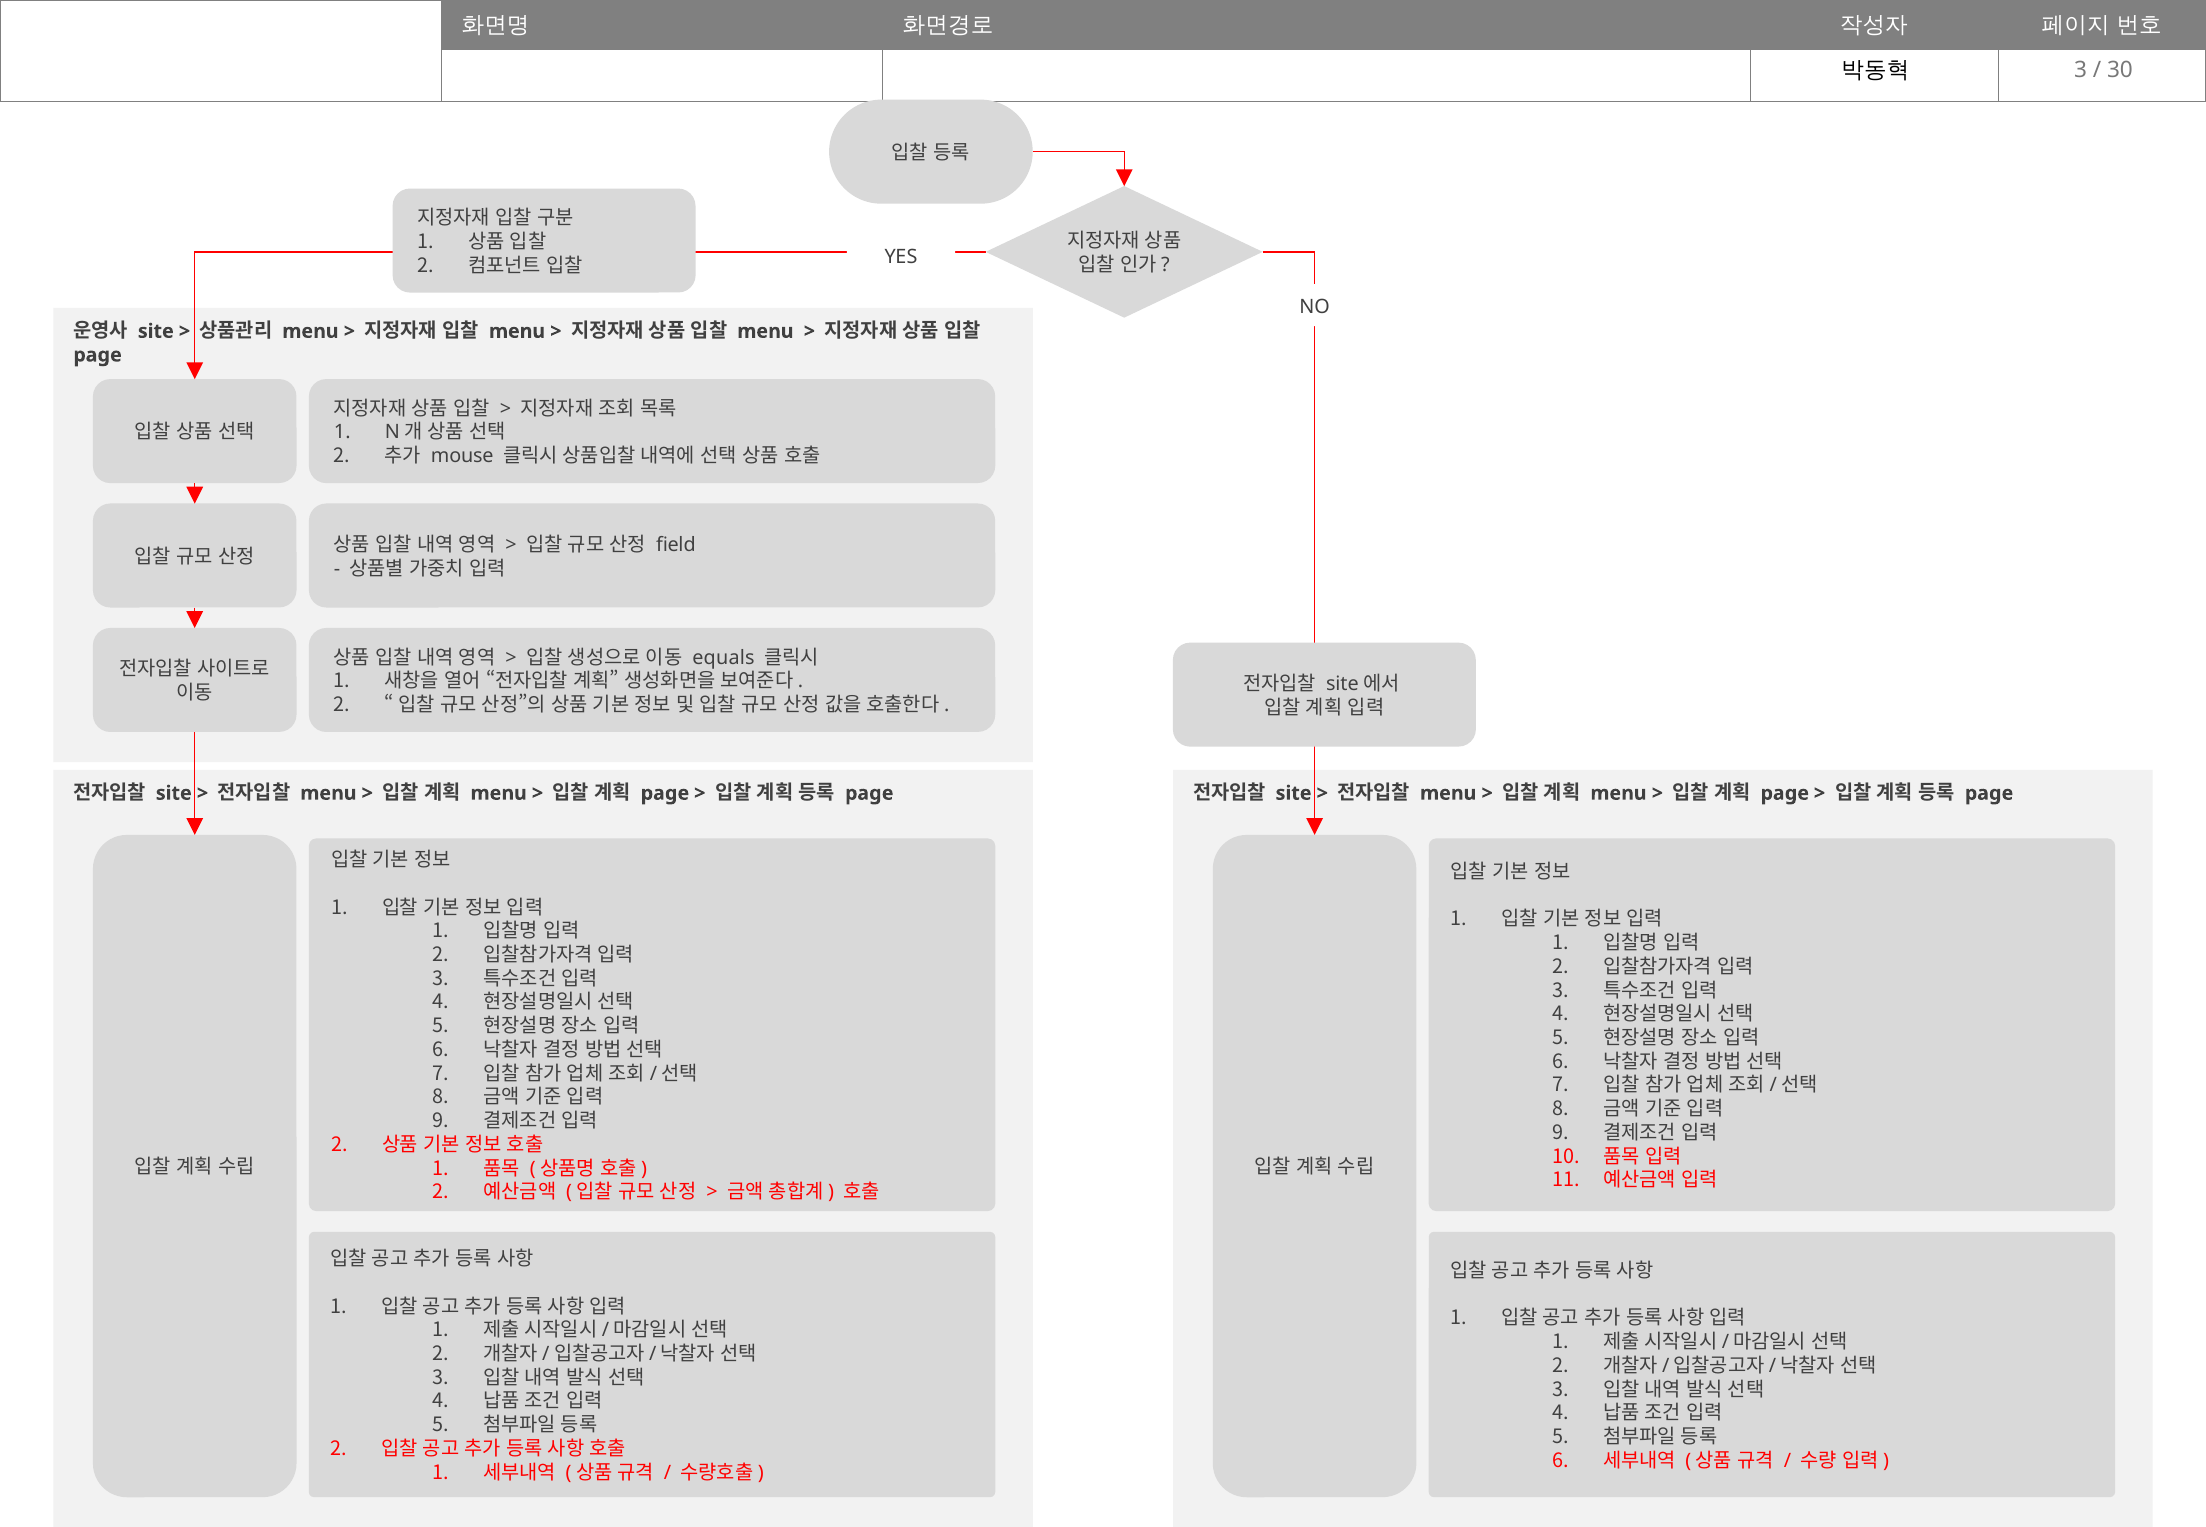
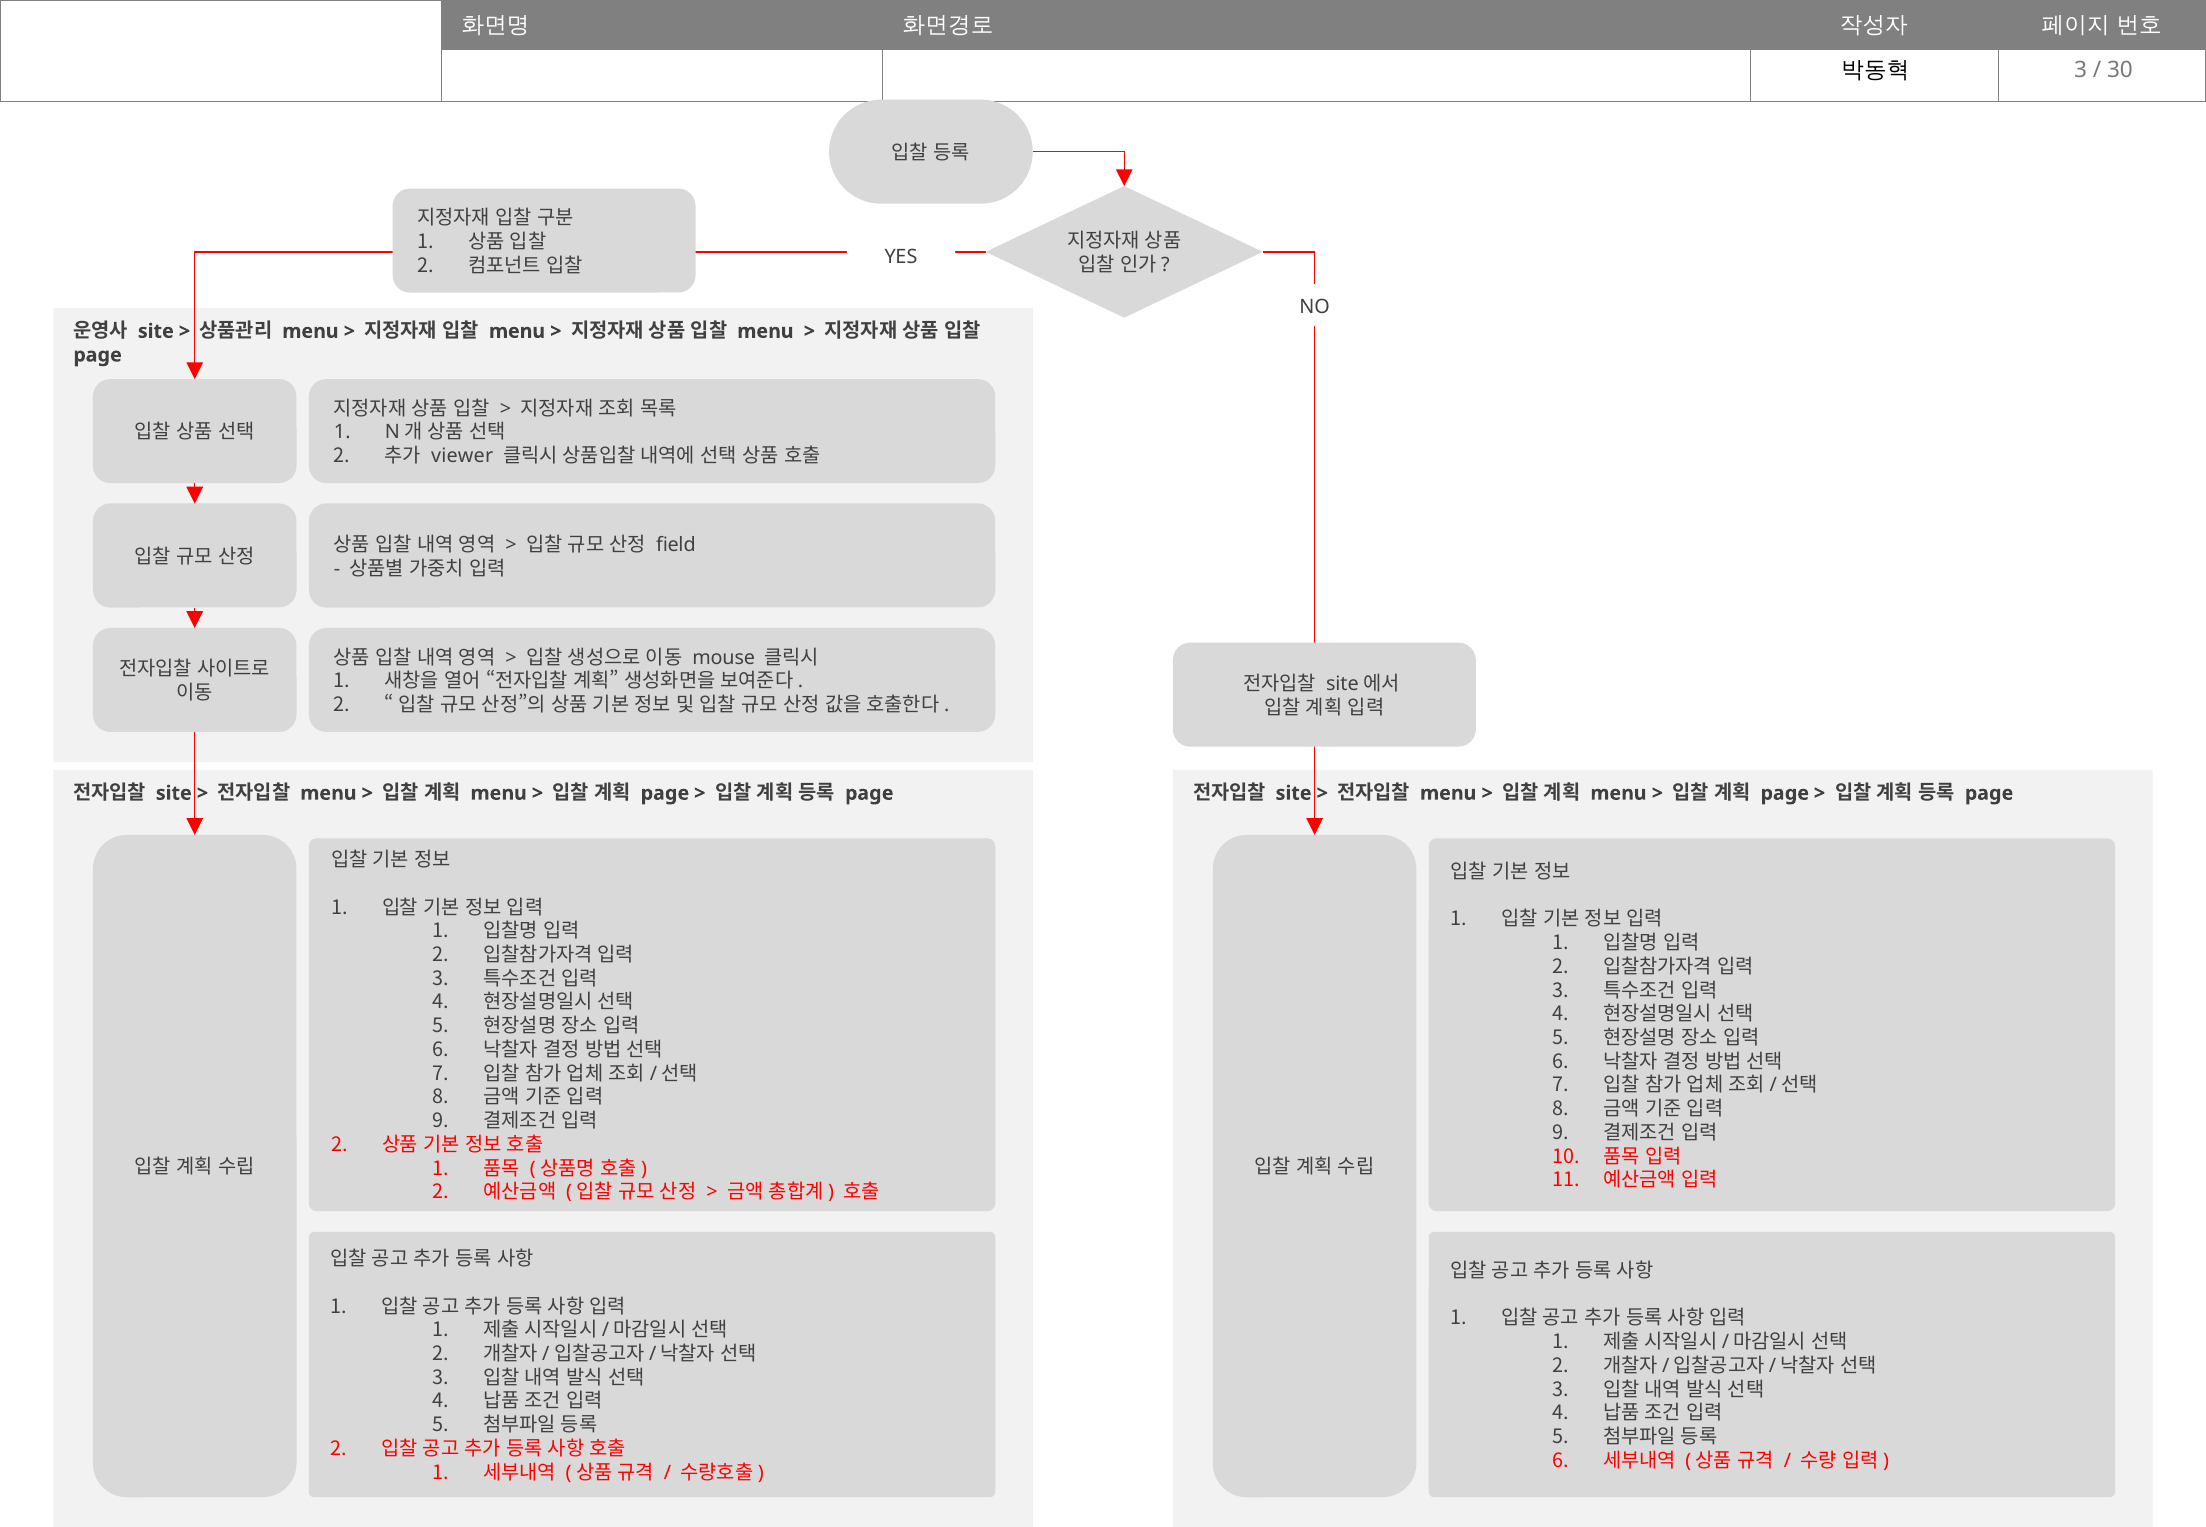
mouse: mouse -> viewer
equals: equals -> mouse
